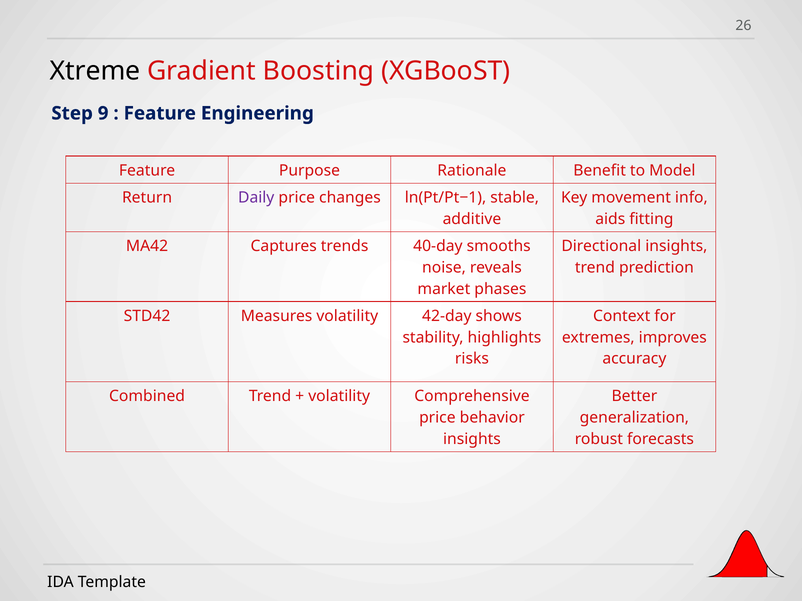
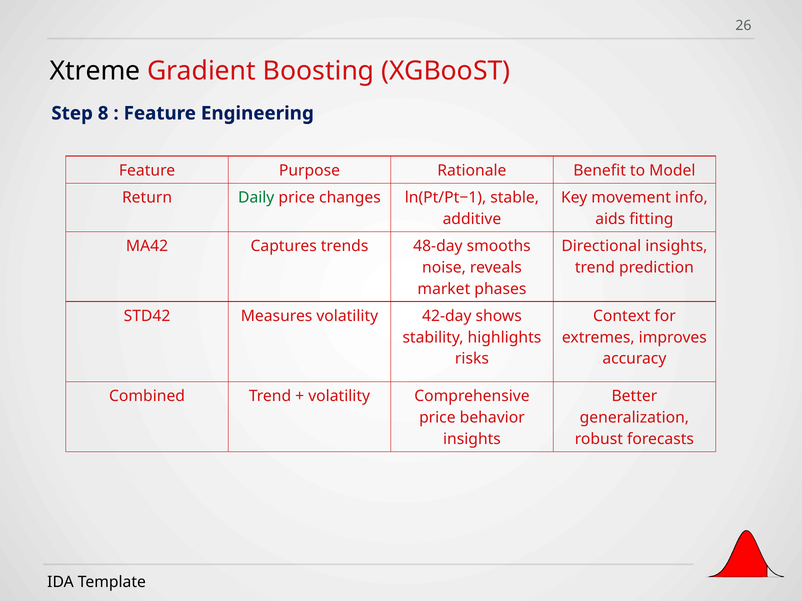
9: 9 -> 8
Daily colour: purple -> green
40-day: 40-day -> 48-day
